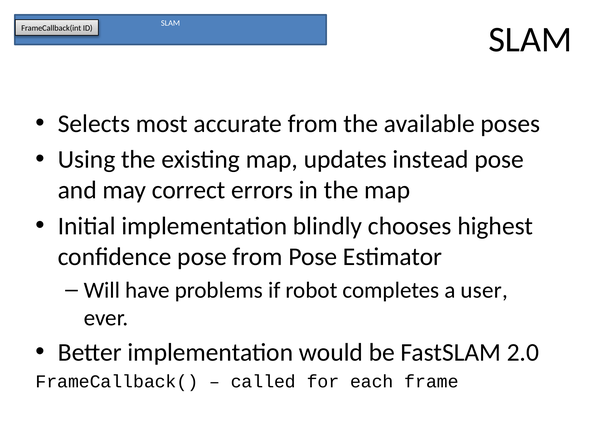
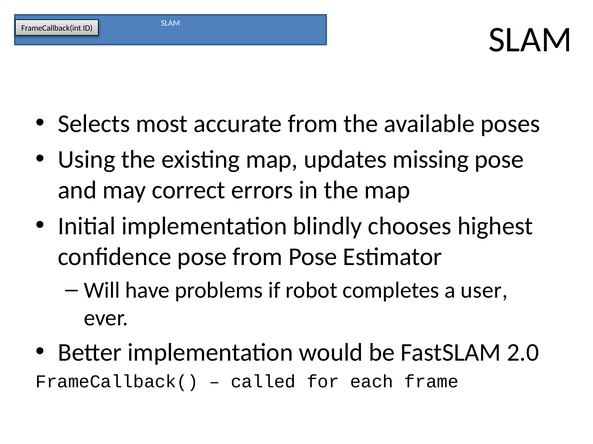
instead: instead -> missing
